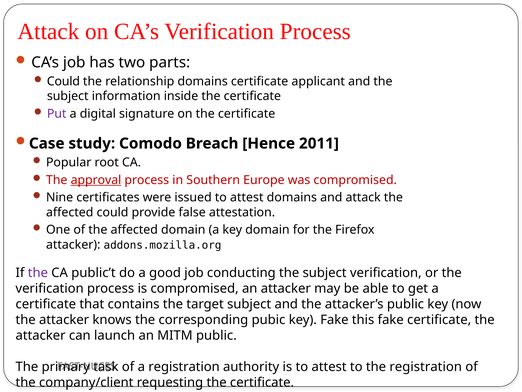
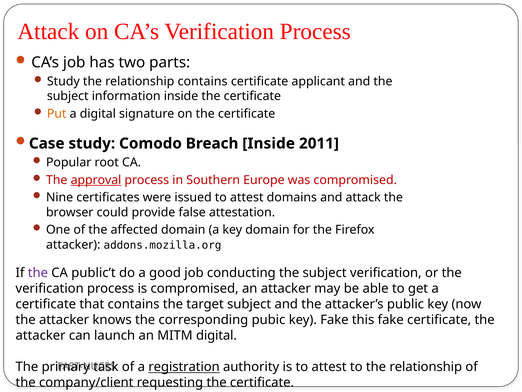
Could at (63, 81): Could -> Study
relationship domains: domains -> contains
Put colour: purple -> orange
Breach Hence: Hence -> Inside
affected at (70, 212): affected -> browser
MITM public: public -> digital
registration at (184, 367) underline: none -> present
to the registration: registration -> relationship
